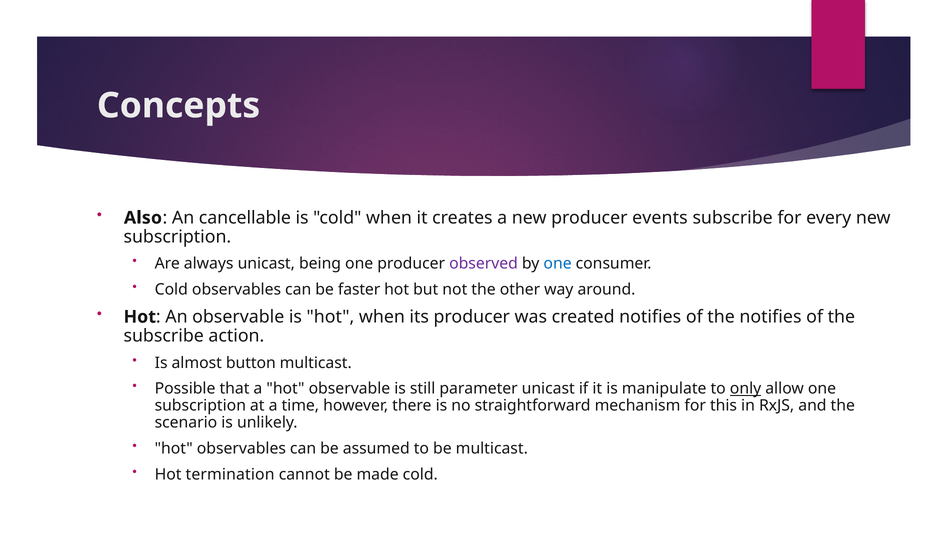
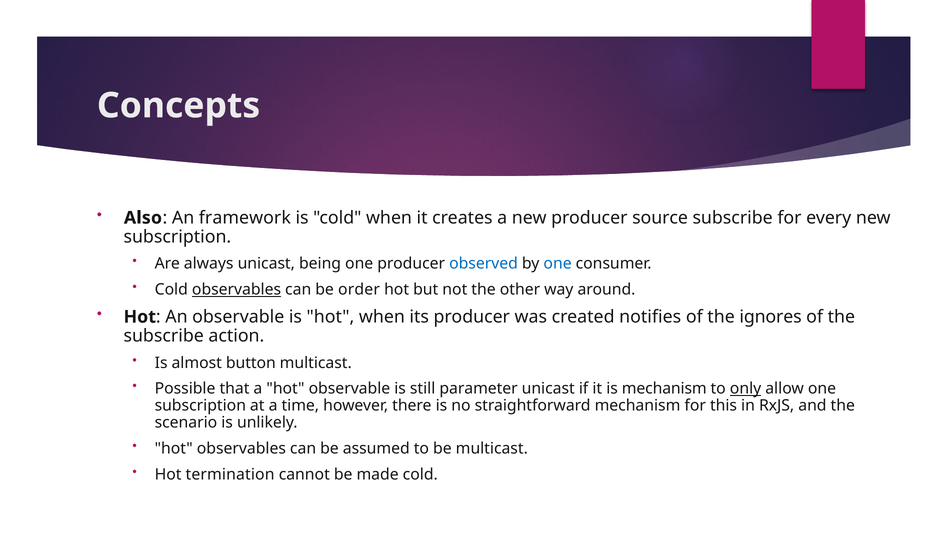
cancellable: cancellable -> framework
events: events -> source
observed colour: purple -> blue
observables at (237, 290) underline: none -> present
faster: faster -> order
the notifies: notifies -> ignores
is manipulate: manipulate -> mechanism
